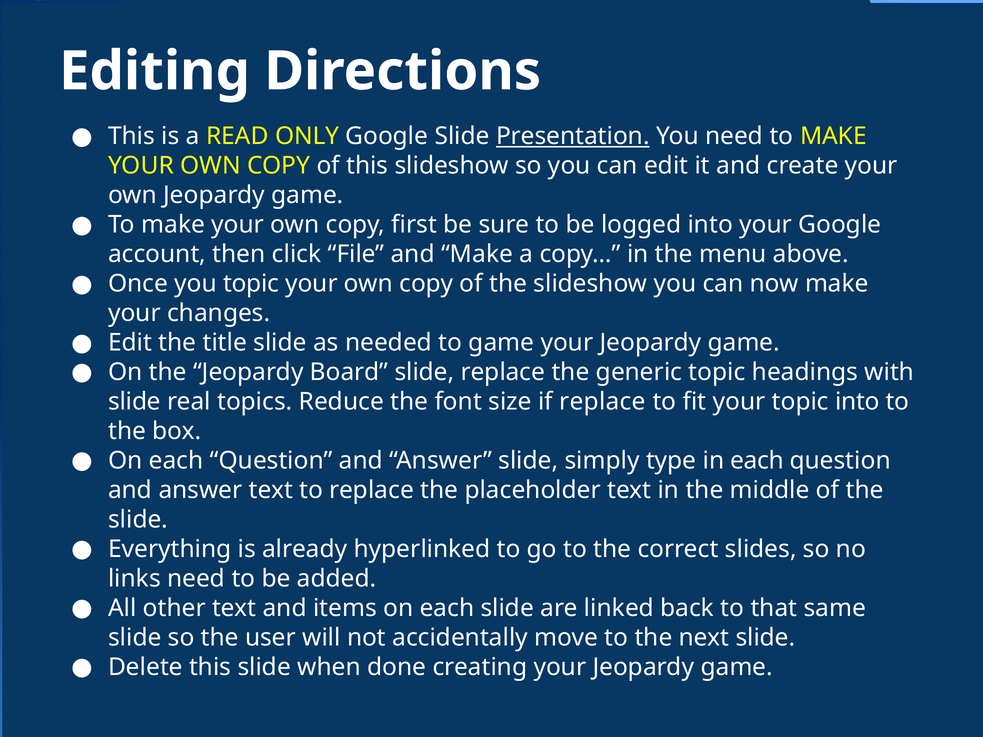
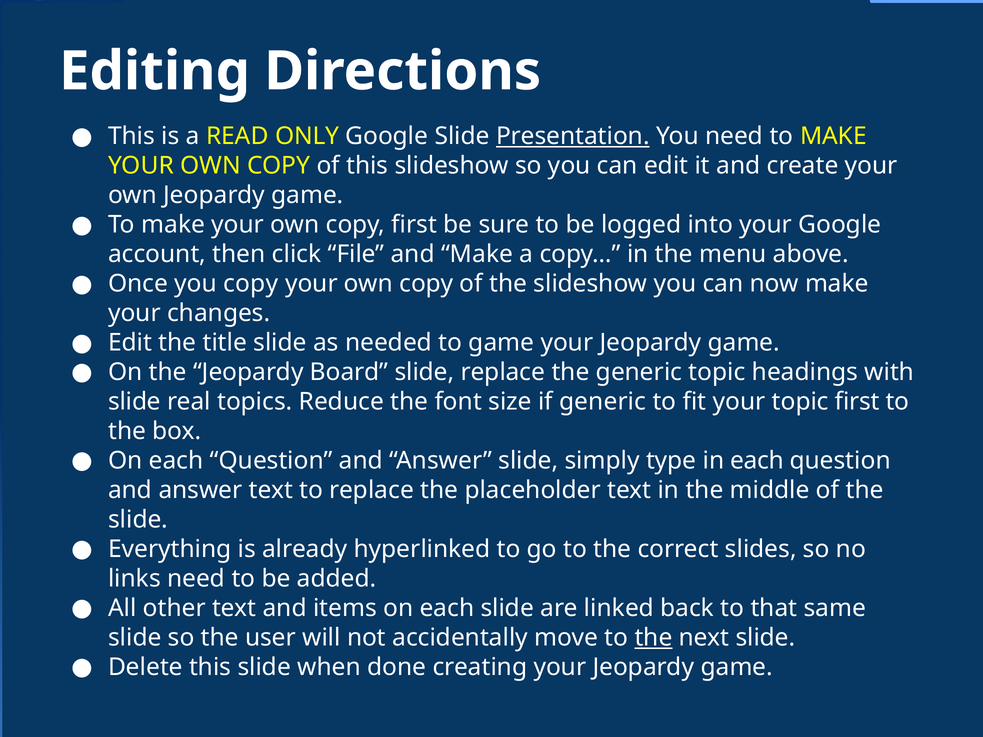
you topic: topic -> copy
if replace: replace -> generic
topic into: into -> first
the at (653, 638) underline: none -> present
